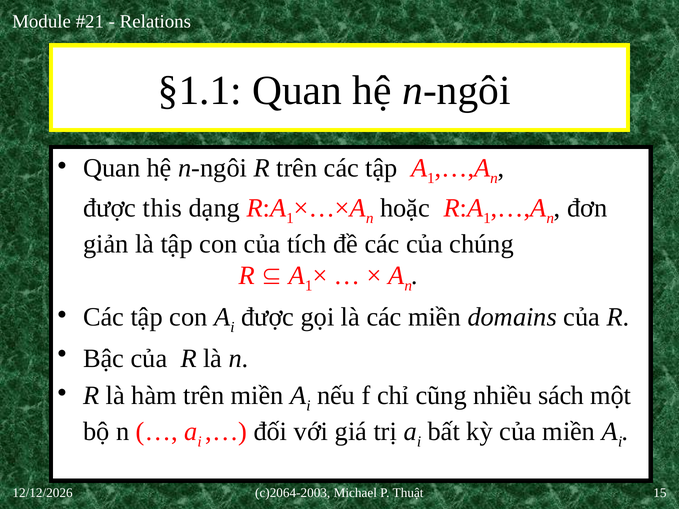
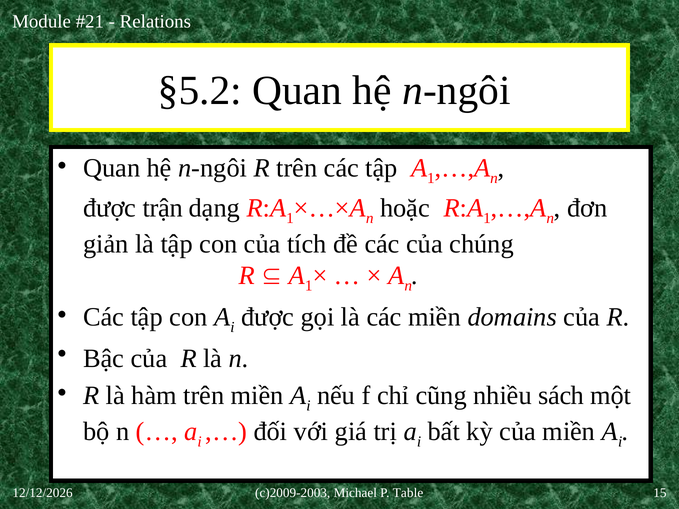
§1.1: §1.1 -> §5.2
this: this -> trận
c)2064-2003: c)2064-2003 -> c)2009-2003
Thuật: Thuật -> Table
